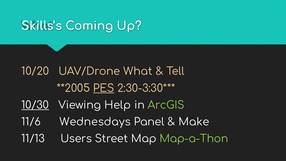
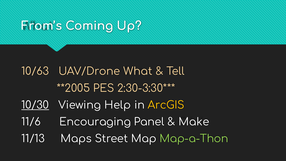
Skills’s: Skills’s -> From’s
10/20: 10/20 -> 10/63
PES underline: present -> none
ArcGIS colour: light green -> yellow
Wednesdays: Wednesdays -> Encouraging
Users: Users -> Maps
